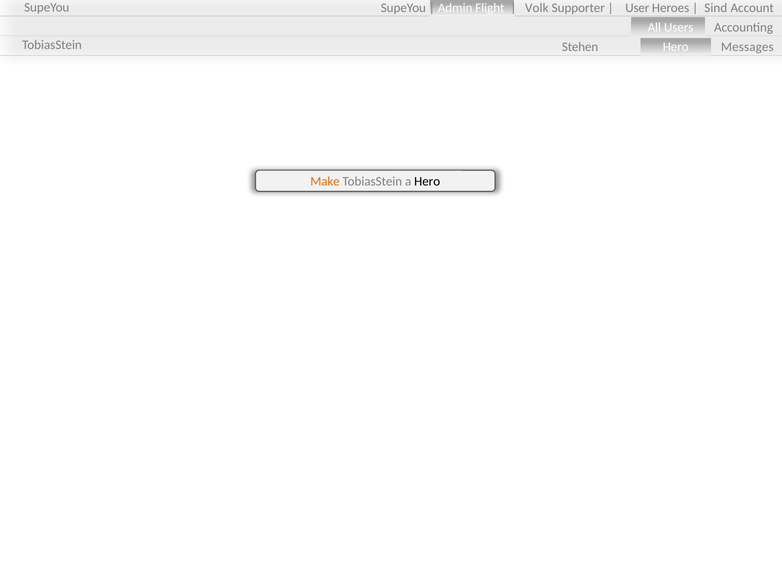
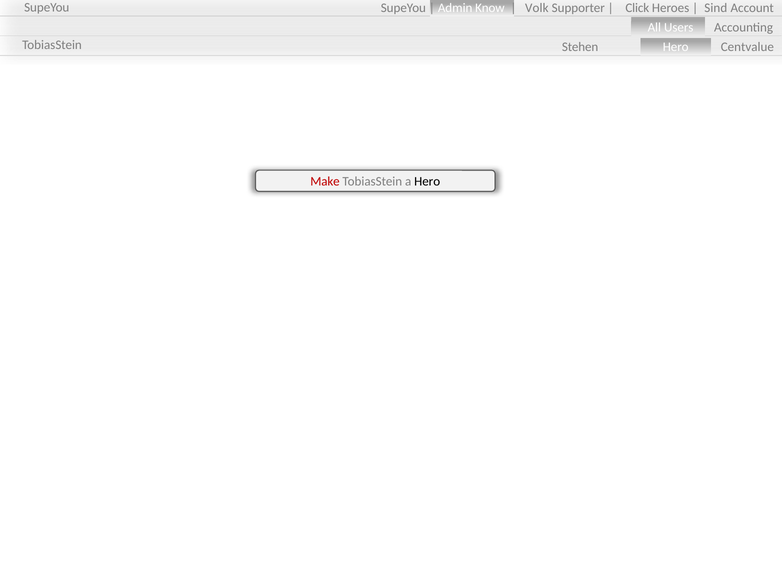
Flight: Flight -> Know
User: User -> Click
Messages: Messages -> Centvalue
Make colour: orange -> red
